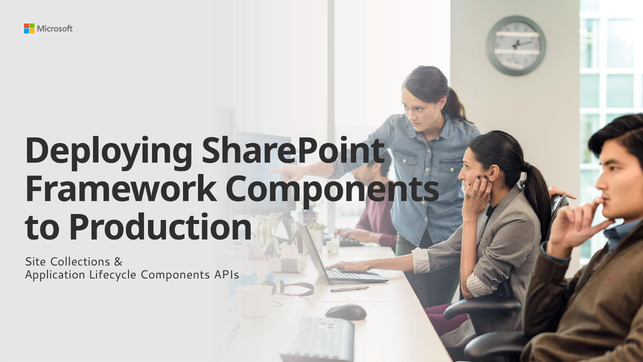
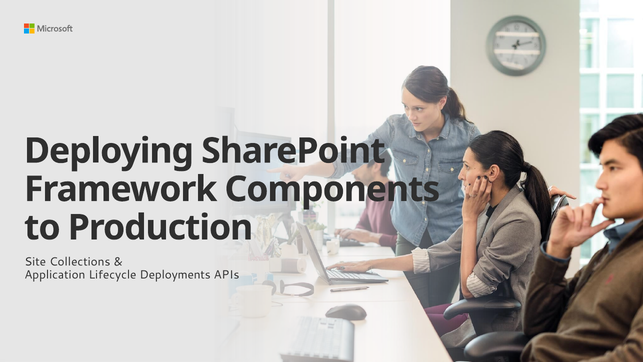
Lifecycle Components: Components -> Deployments
